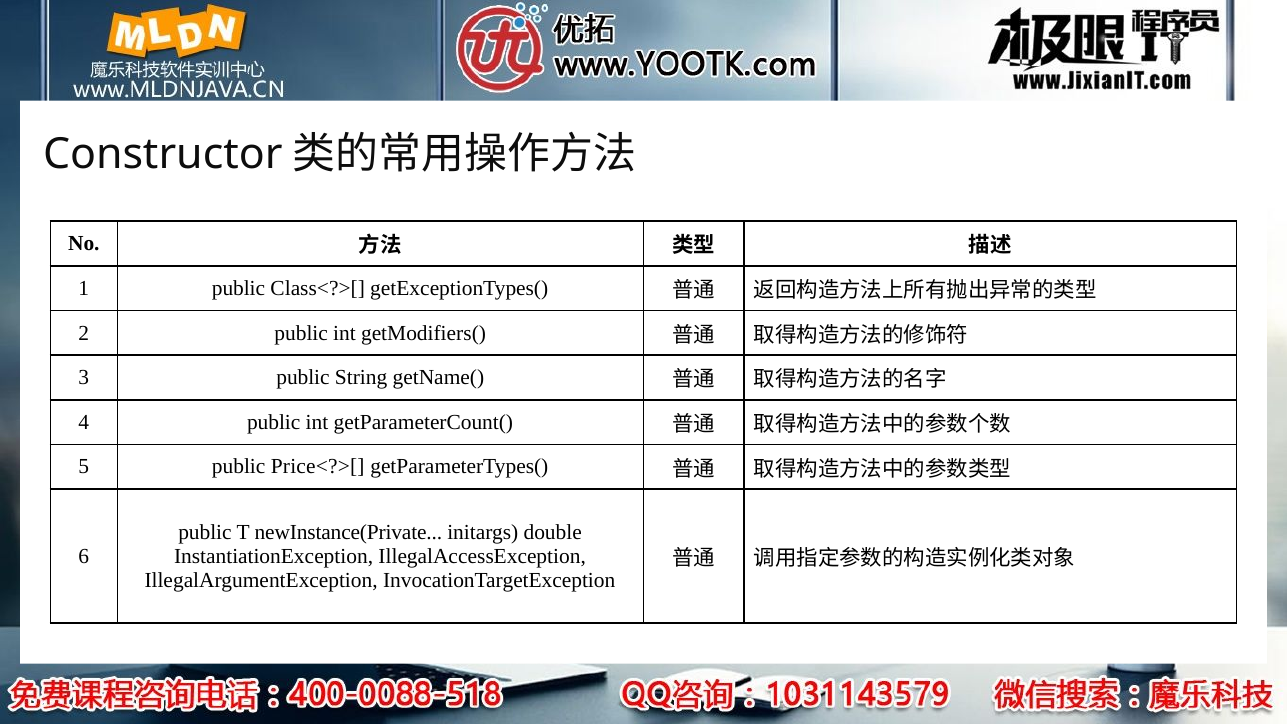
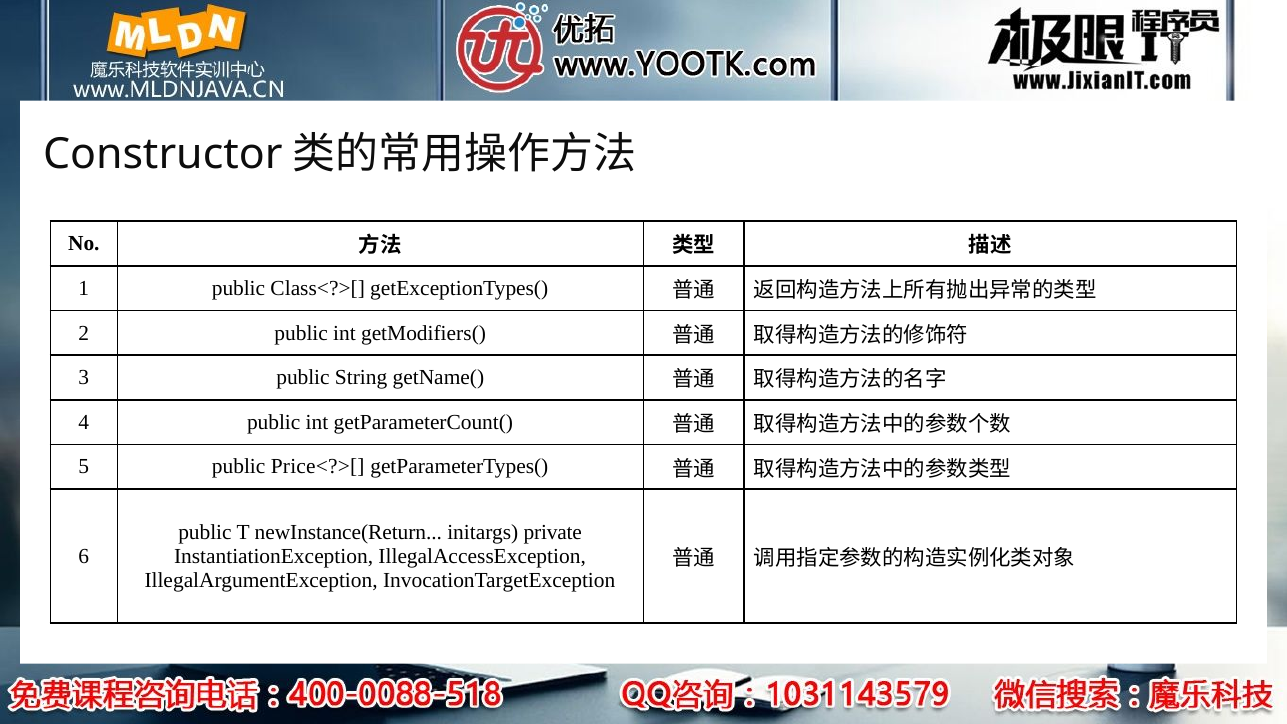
newInstance(Private: newInstance(Private -> newInstance(Return
double: double -> private
